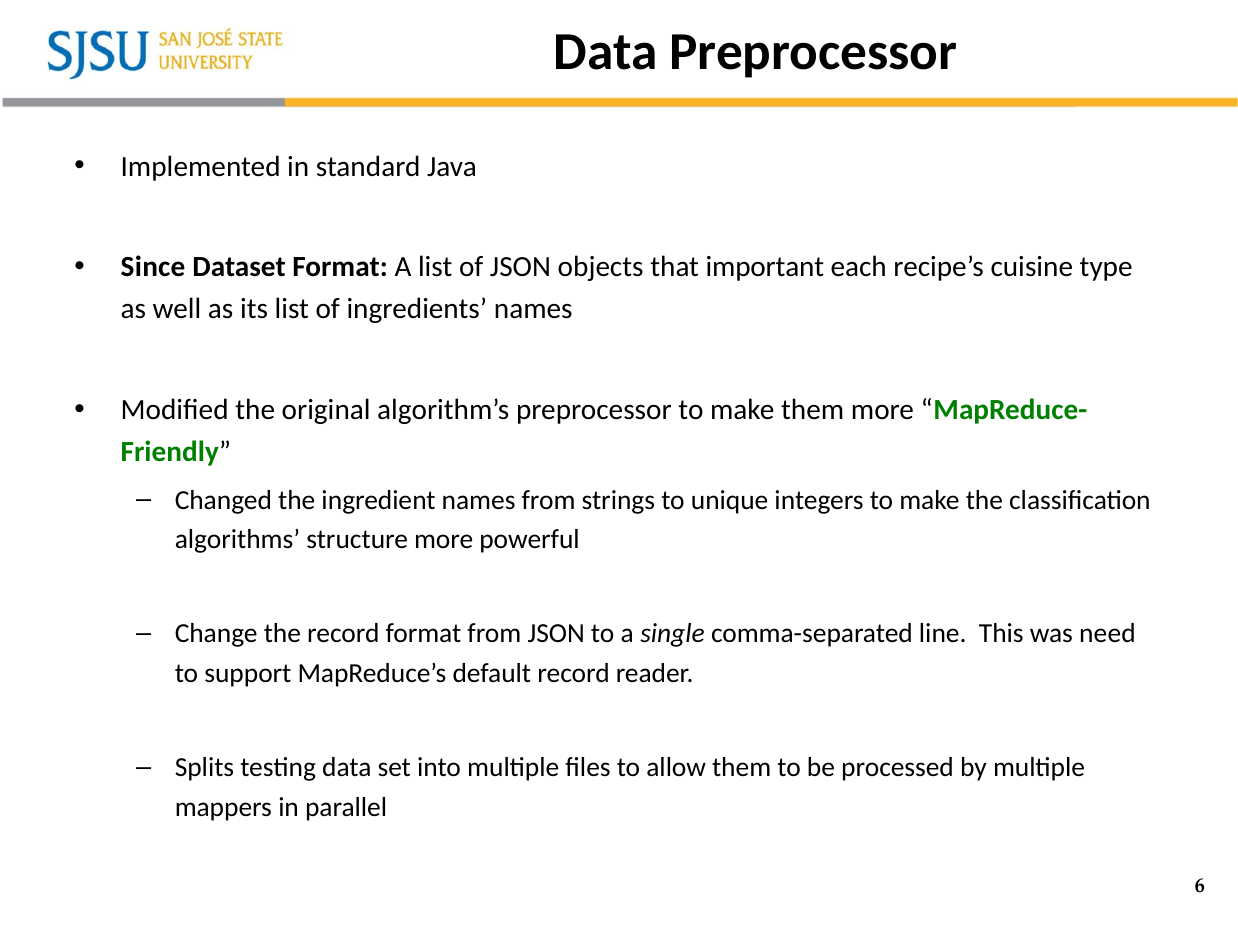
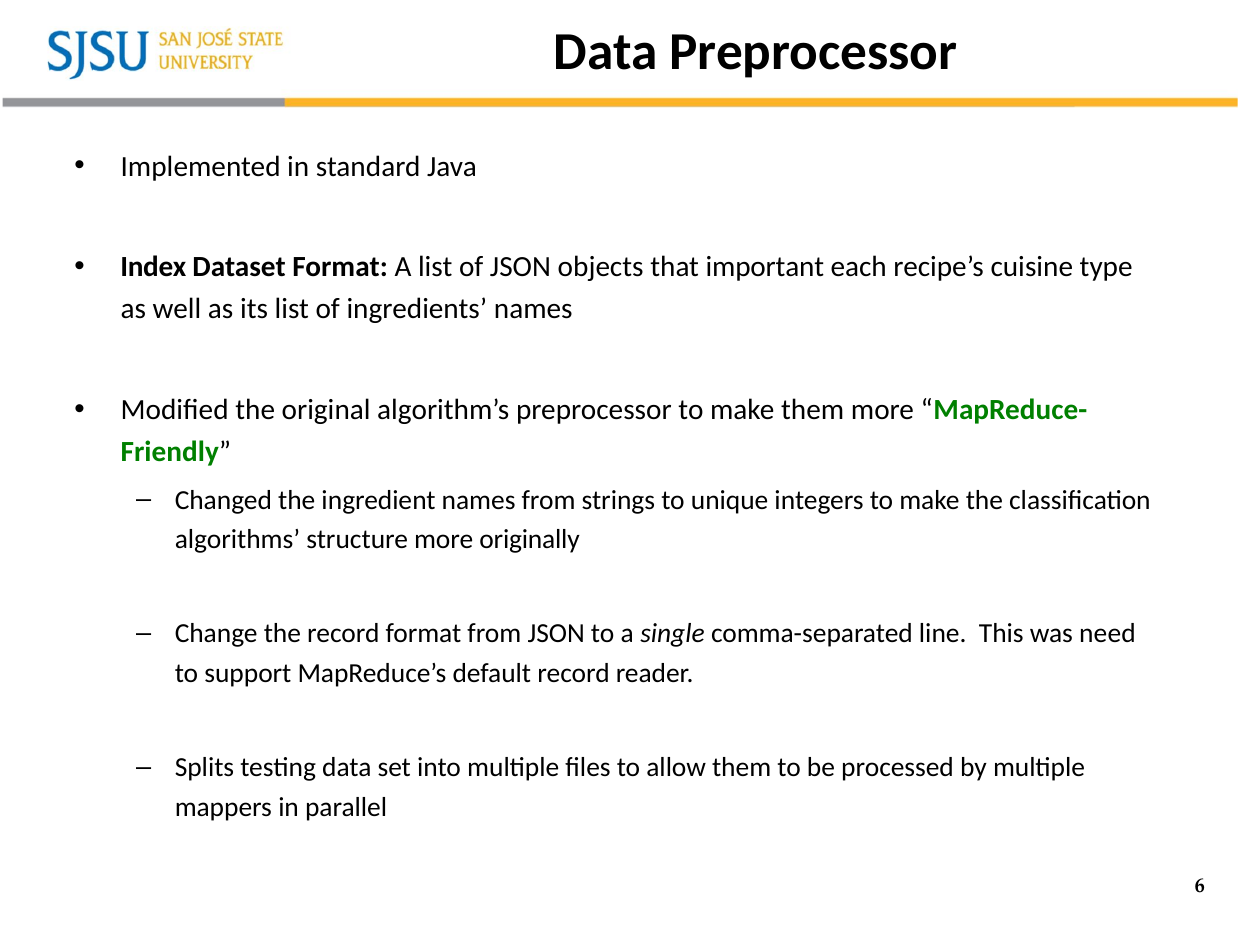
Since: Since -> Index
powerful: powerful -> originally
